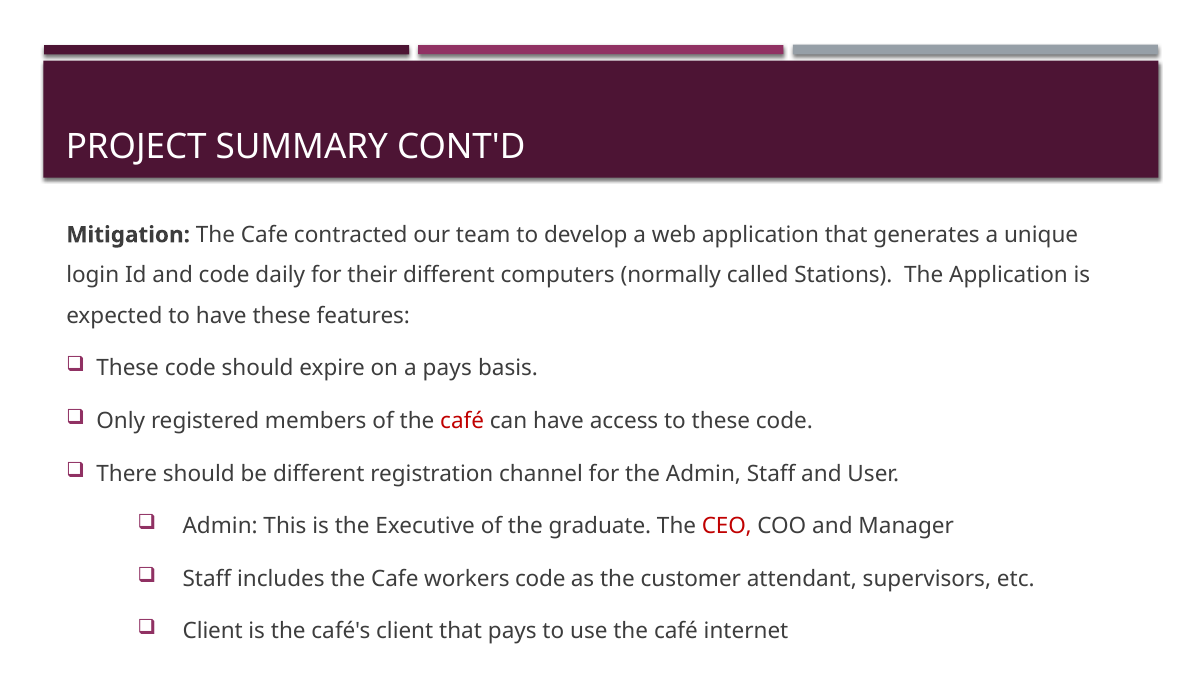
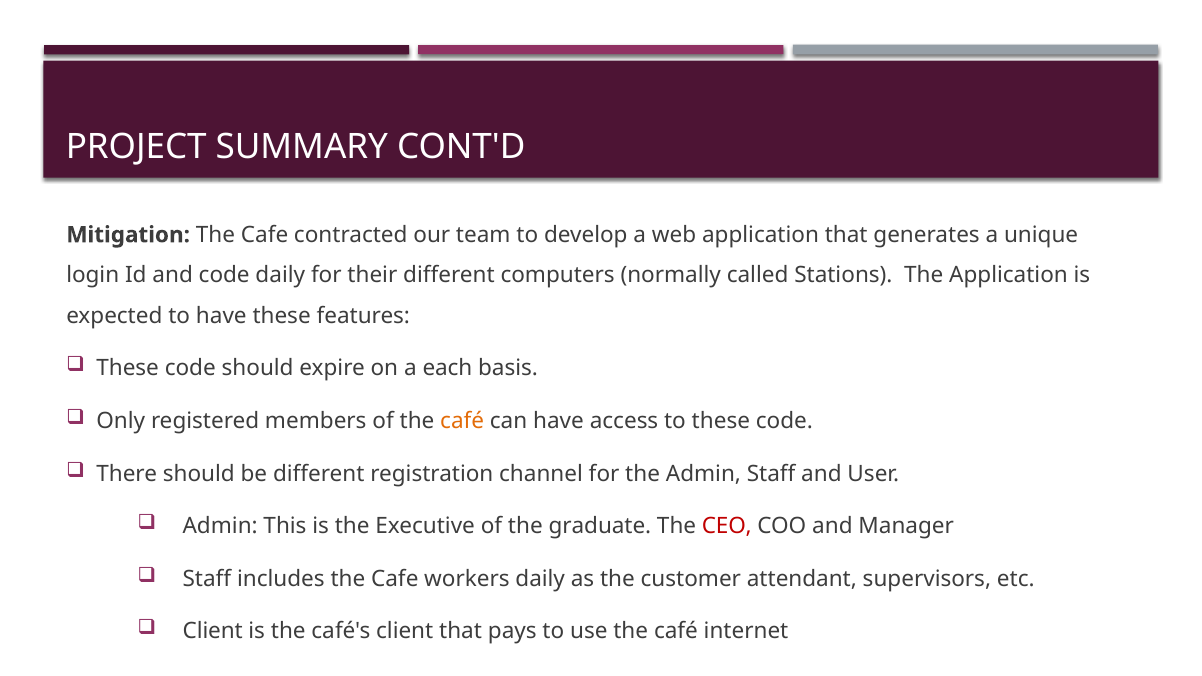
a pays: pays -> each
café at (462, 421) colour: red -> orange
workers code: code -> daily
